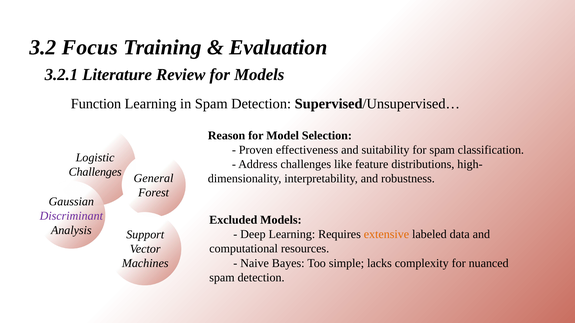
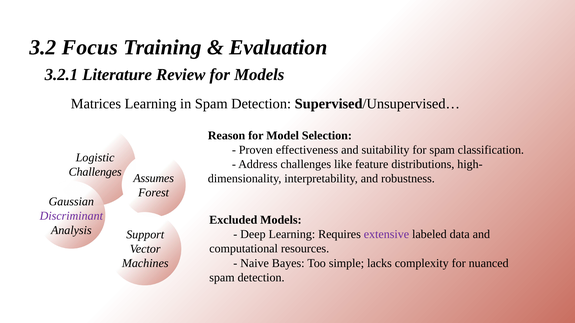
Function: Function -> Matrices
General: General -> Assumes
extensive colour: orange -> purple
